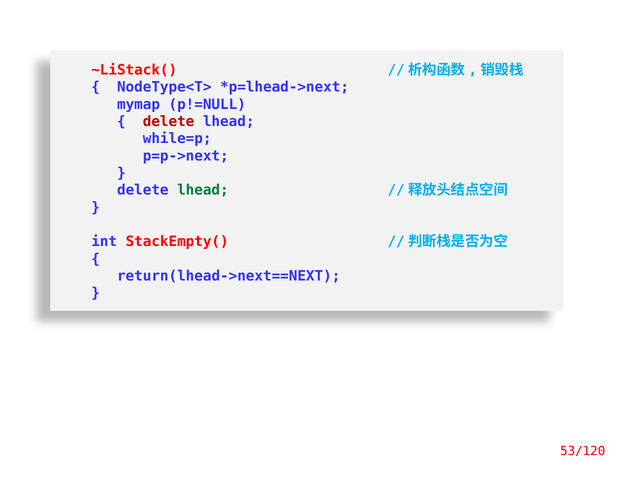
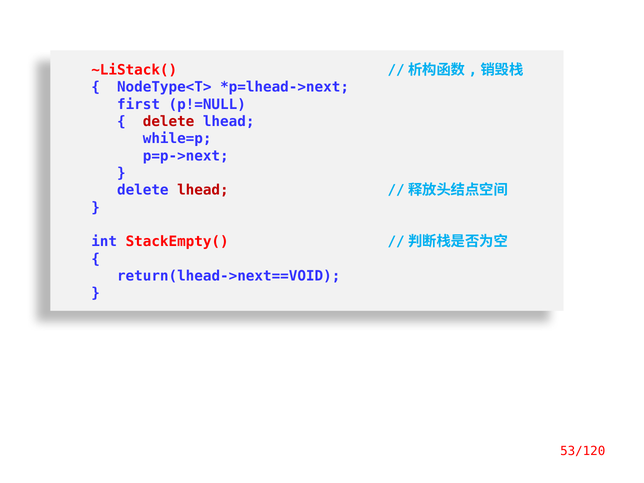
mymap: mymap -> first
lhead at (203, 190) colour: green -> red
return(lhead->next==NEXT: return(lhead->next==NEXT -> return(lhead->next==VOID
